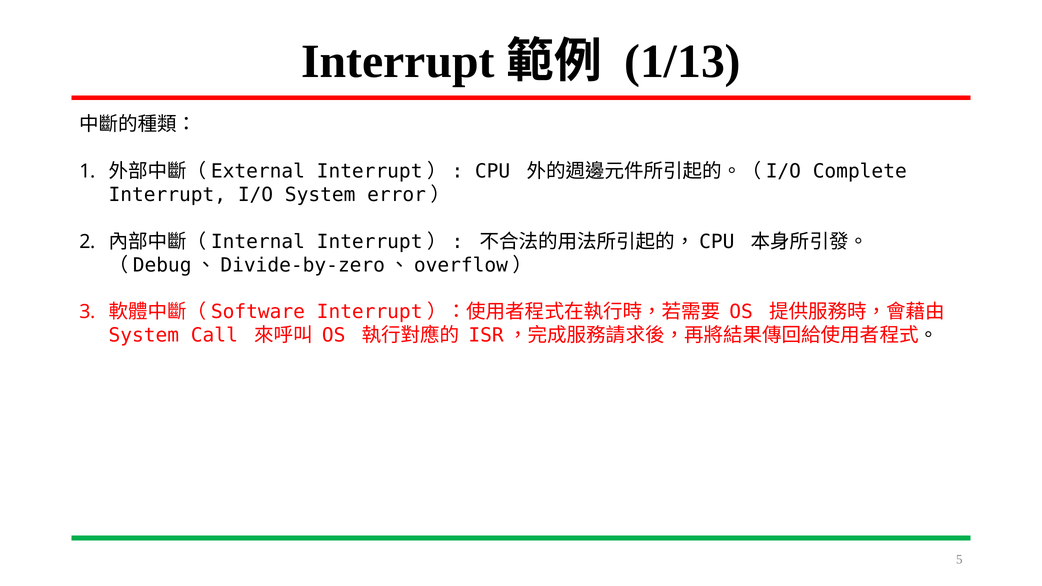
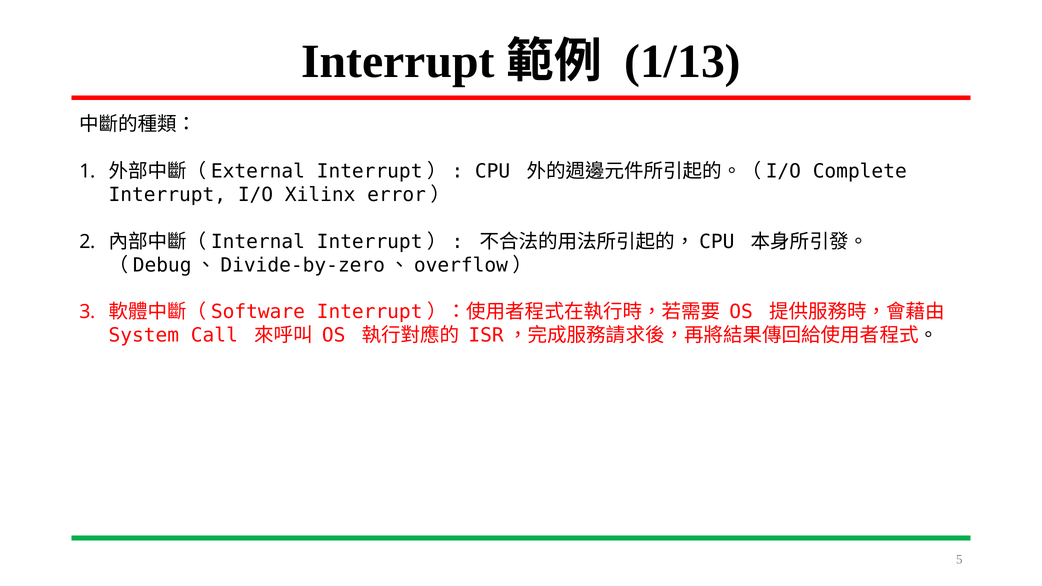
I/O System: System -> Xilinx
